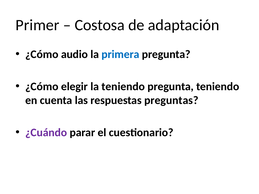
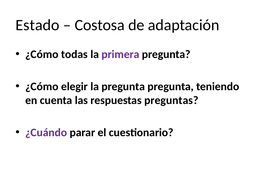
Primer: Primer -> Estado
audio: audio -> todas
primera colour: blue -> purple
la teniendo: teniendo -> pregunta
